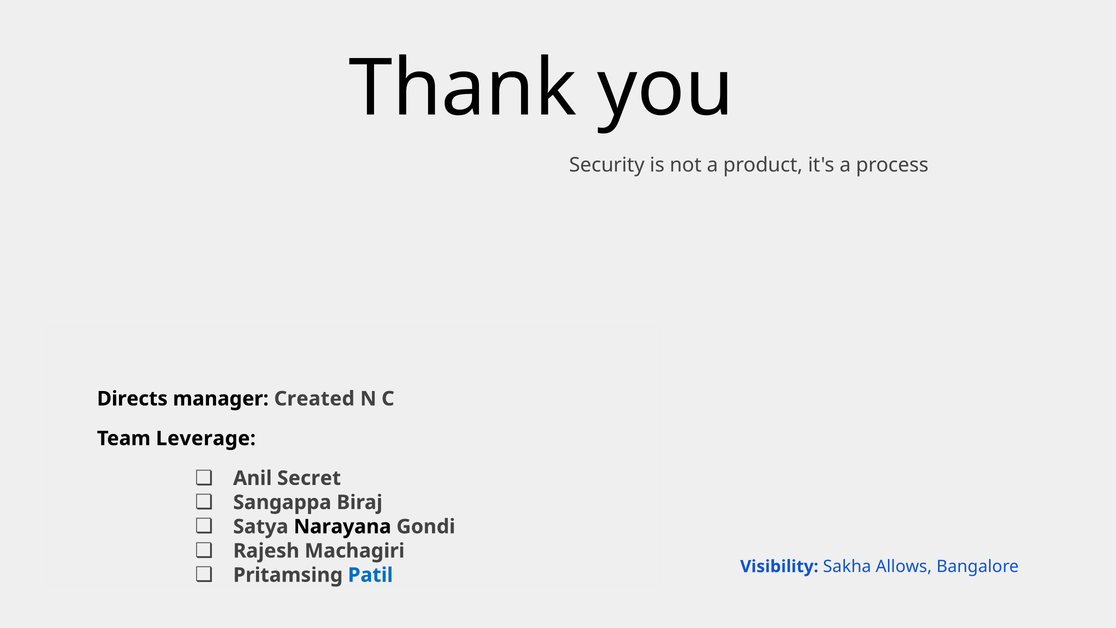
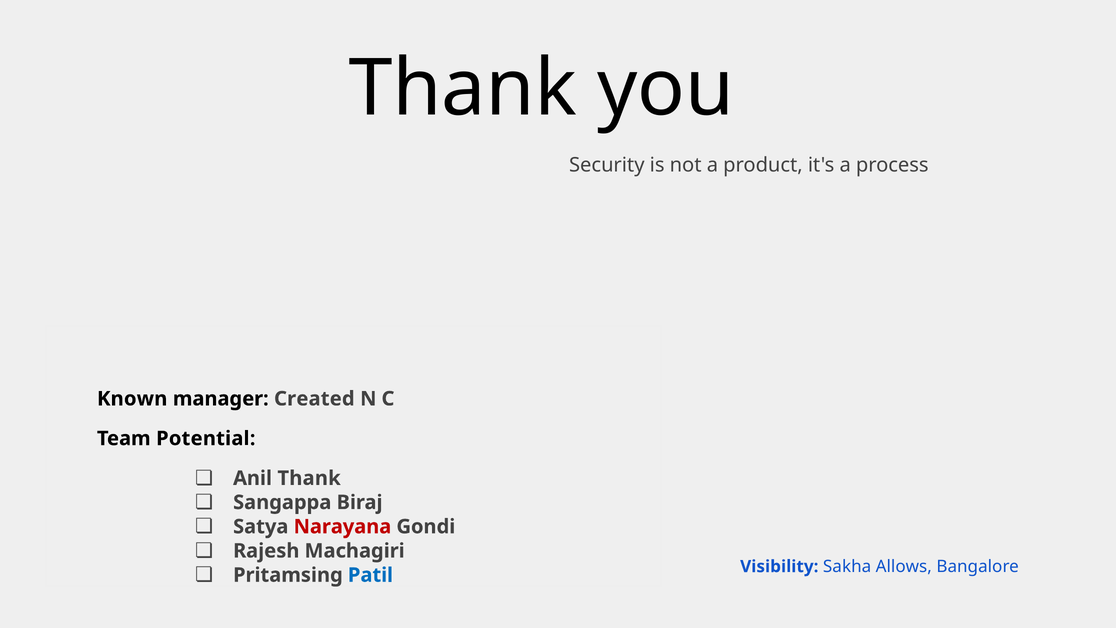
Directs: Directs -> Known
Leverage: Leverage -> Potential
Anil Secret: Secret -> Thank
Narayana colour: black -> red
